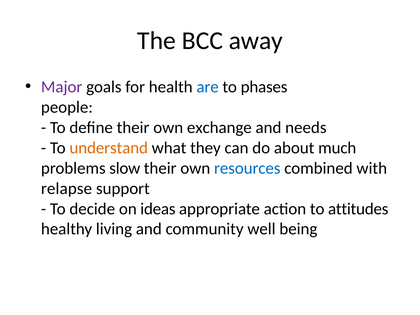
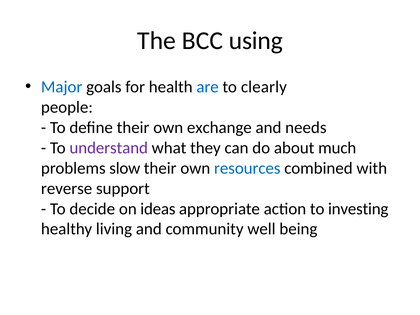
away: away -> using
Major colour: purple -> blue
phases: phases -> clearly
understand colour: orange -> purple
relapse: relapse -> reverse
attitudes: attitudes -> investing
